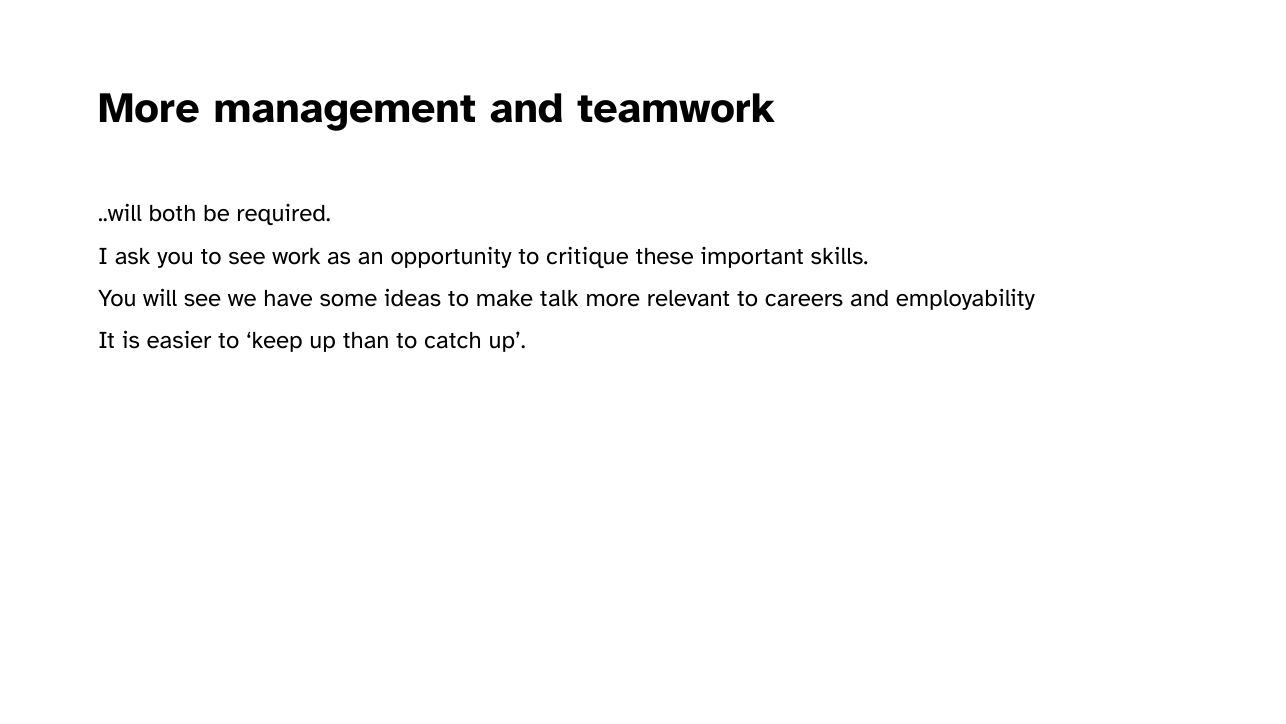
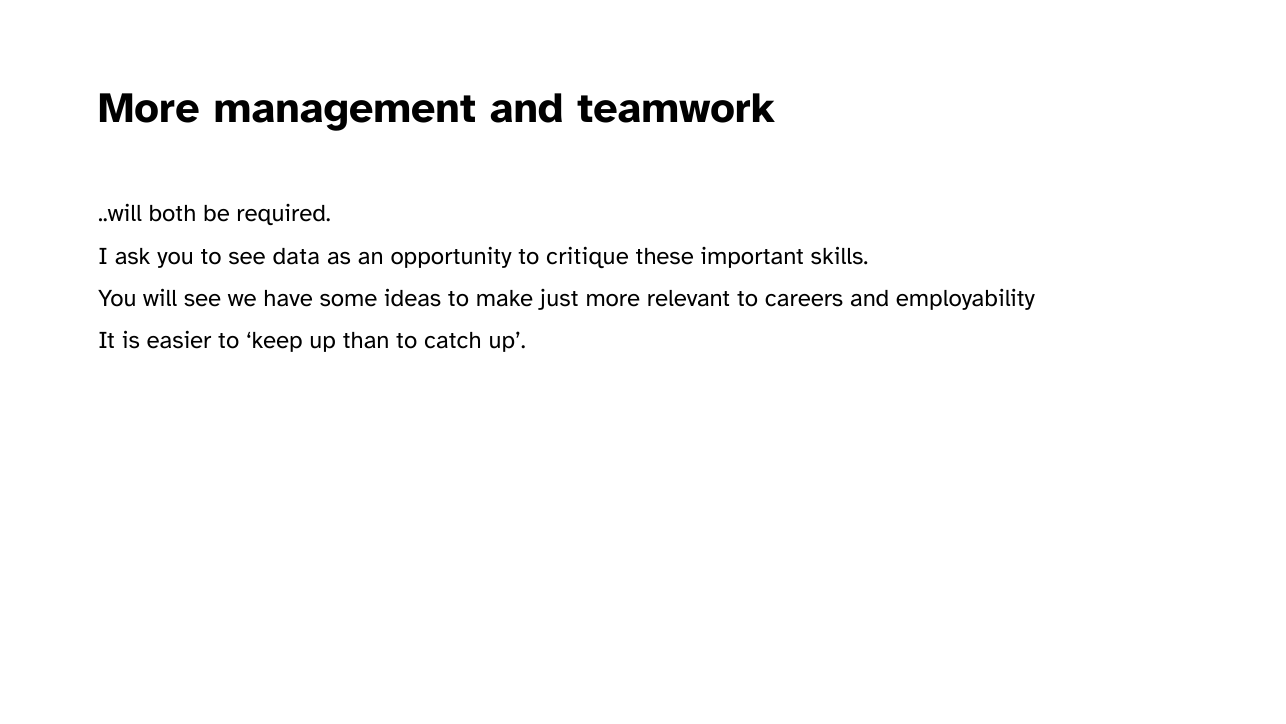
work: work -> data
talk: talk -> just
